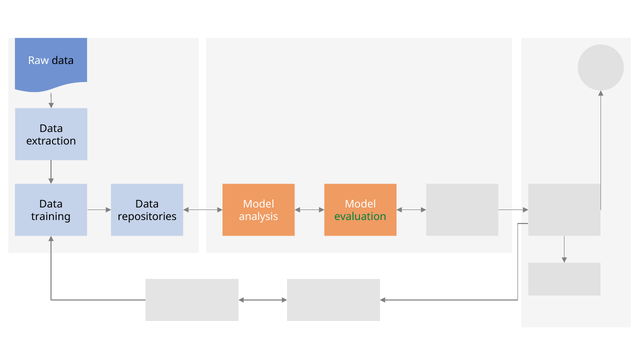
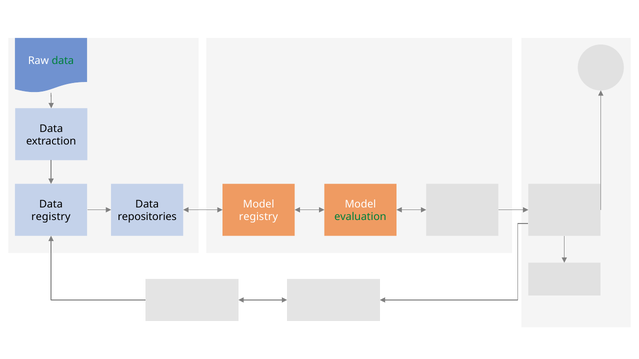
data at (63, 61) colour: black -> green
training at (51, 217): training -> registry
analysis at (259, 217): analysis -> registry
